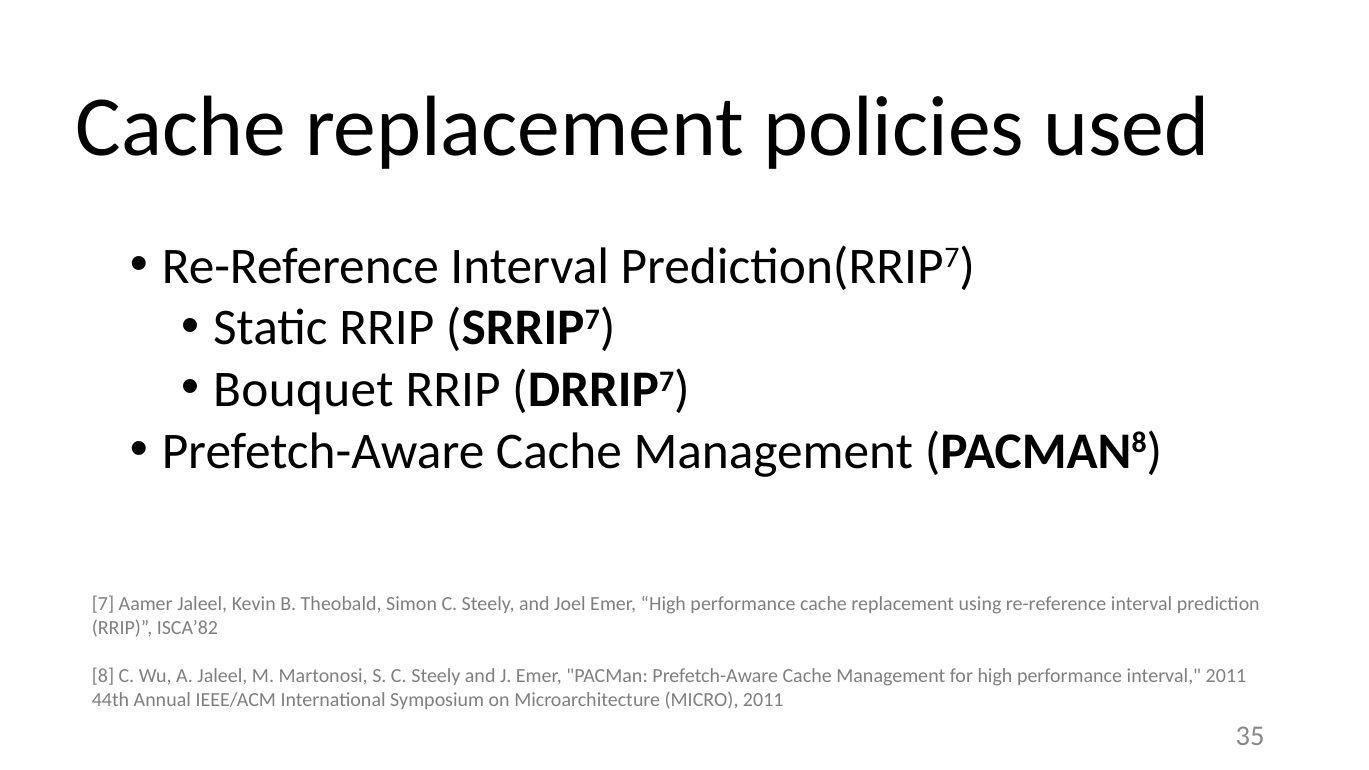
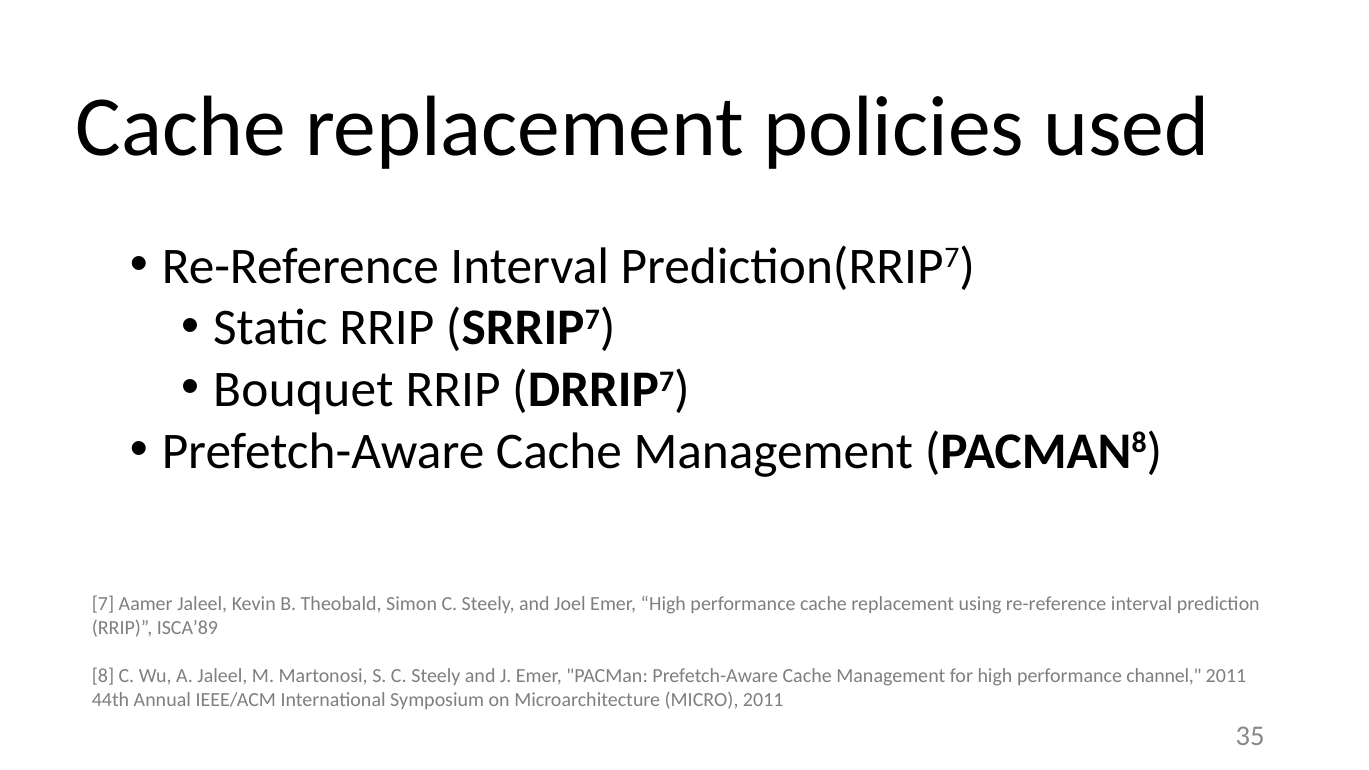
ISCA’82: ISCA’82 -> ISCA’89
performance interval: interval -> channel
